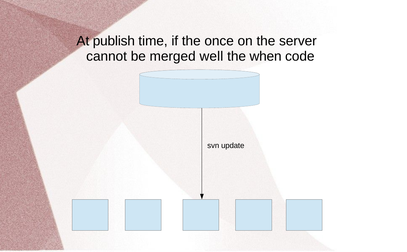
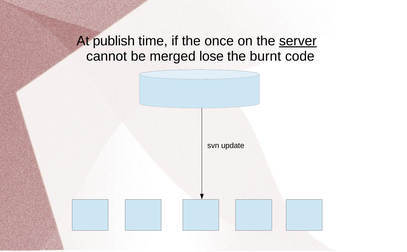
server underline: none -> present
well: well -> lose
when: when -> burnt
